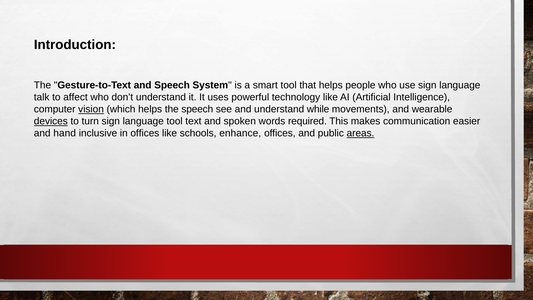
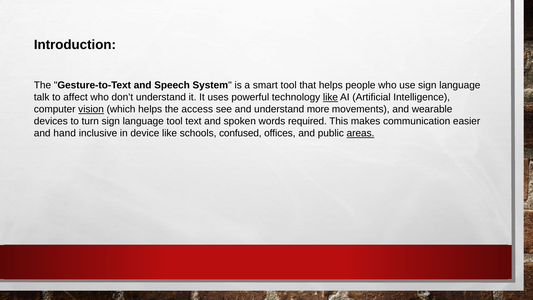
like at (330, 97) underline: none -> present
the speech: speech -> access
while: while -> more
devices underline: present -> none
in offices: offices -> device
enhance: enhance -> confused
